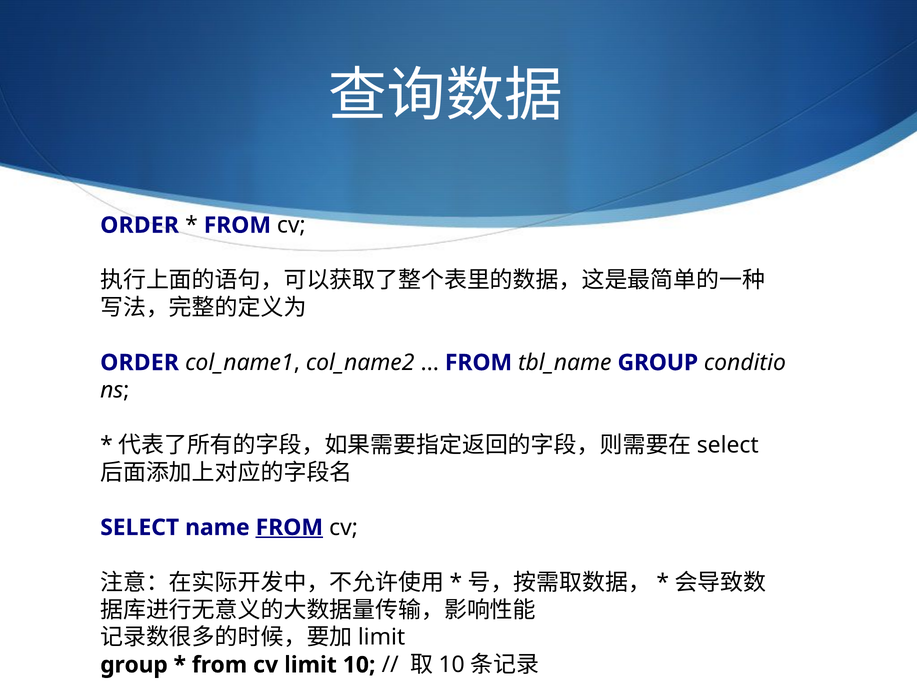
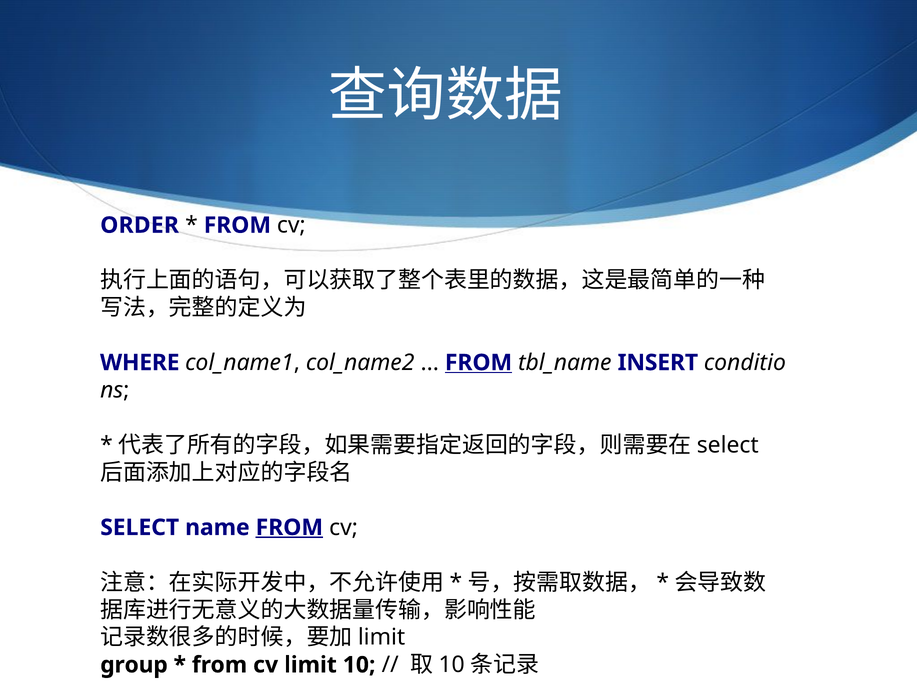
ORDER at (140, 363): ORDER -> WHERE
FROM at (479, 363) underline: none -> present
tbl_name GROUP: GROUP -> INSERT
